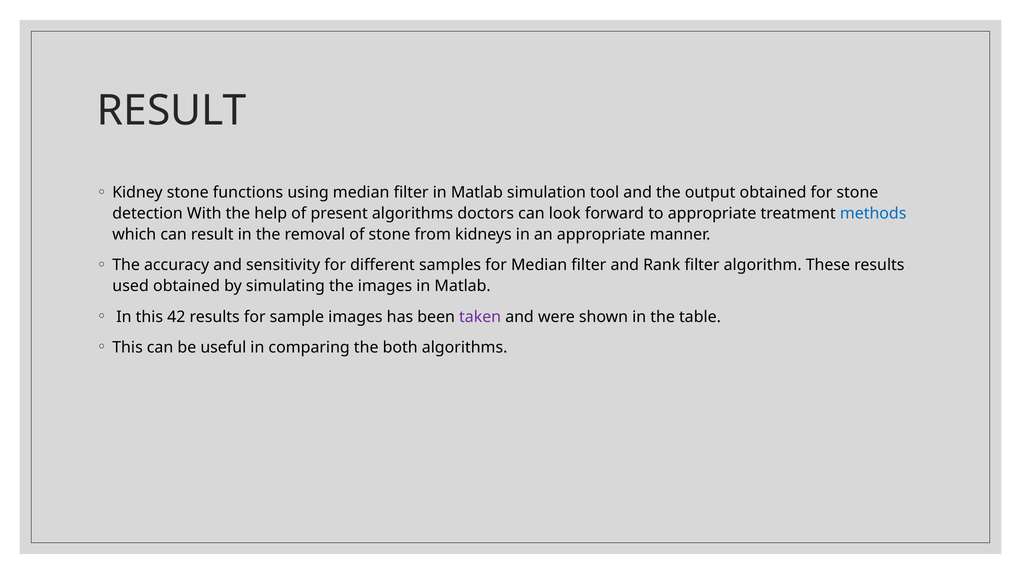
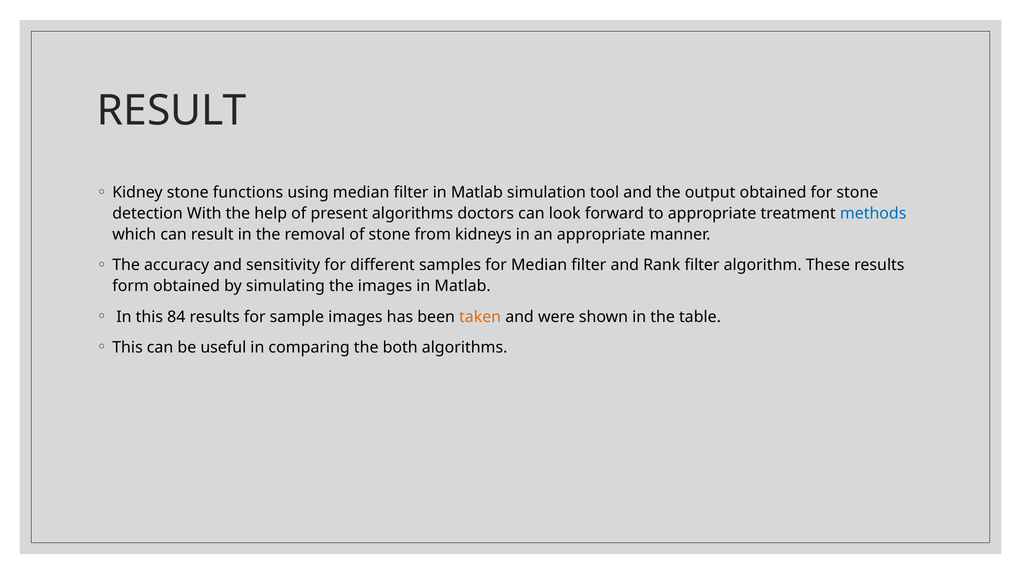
used: used -> form
42: 42 -> 84
taken colour: purple -> orange
